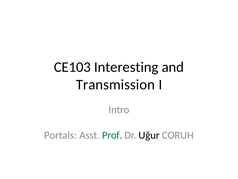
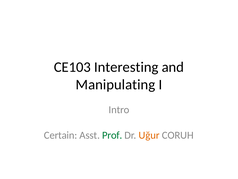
Transmission: Transmission -> Manipulating
Portals: Portals -> Certain
Uğur colour: black -> orange
